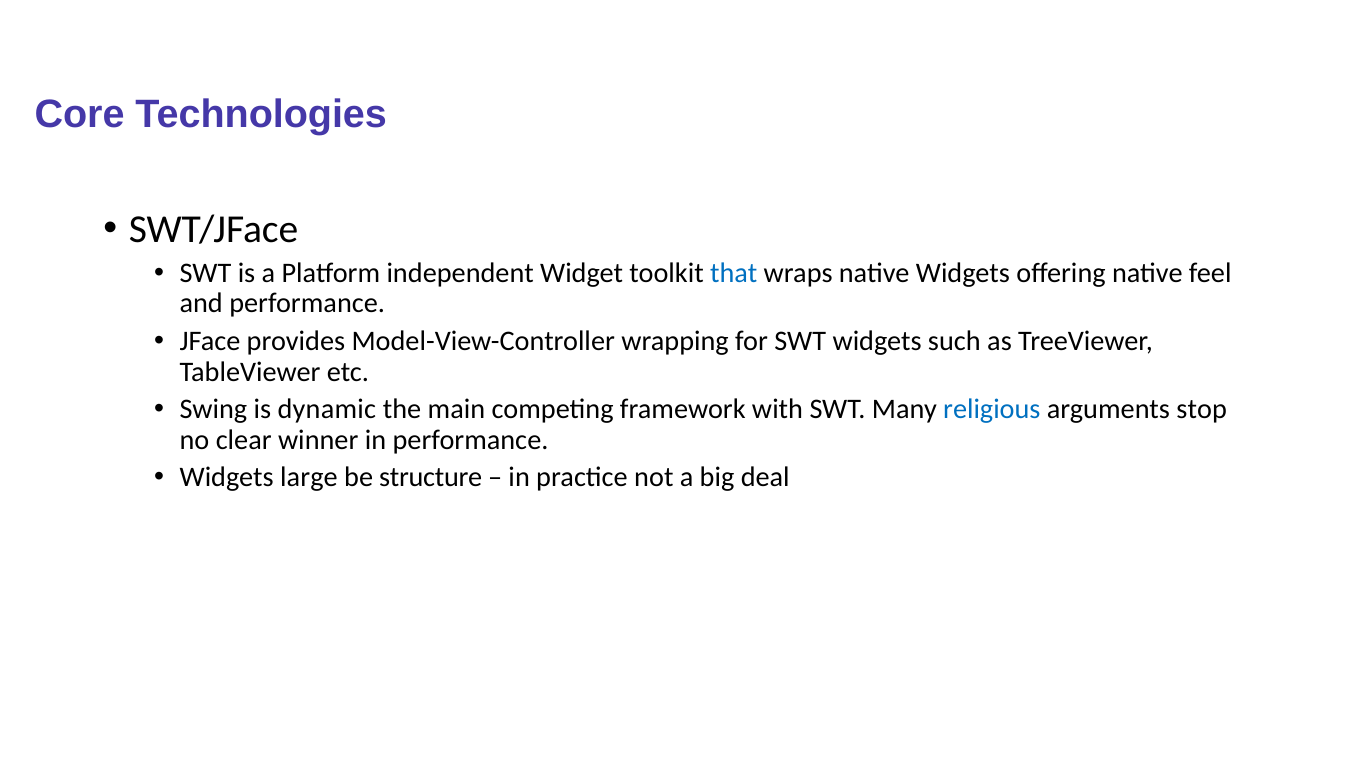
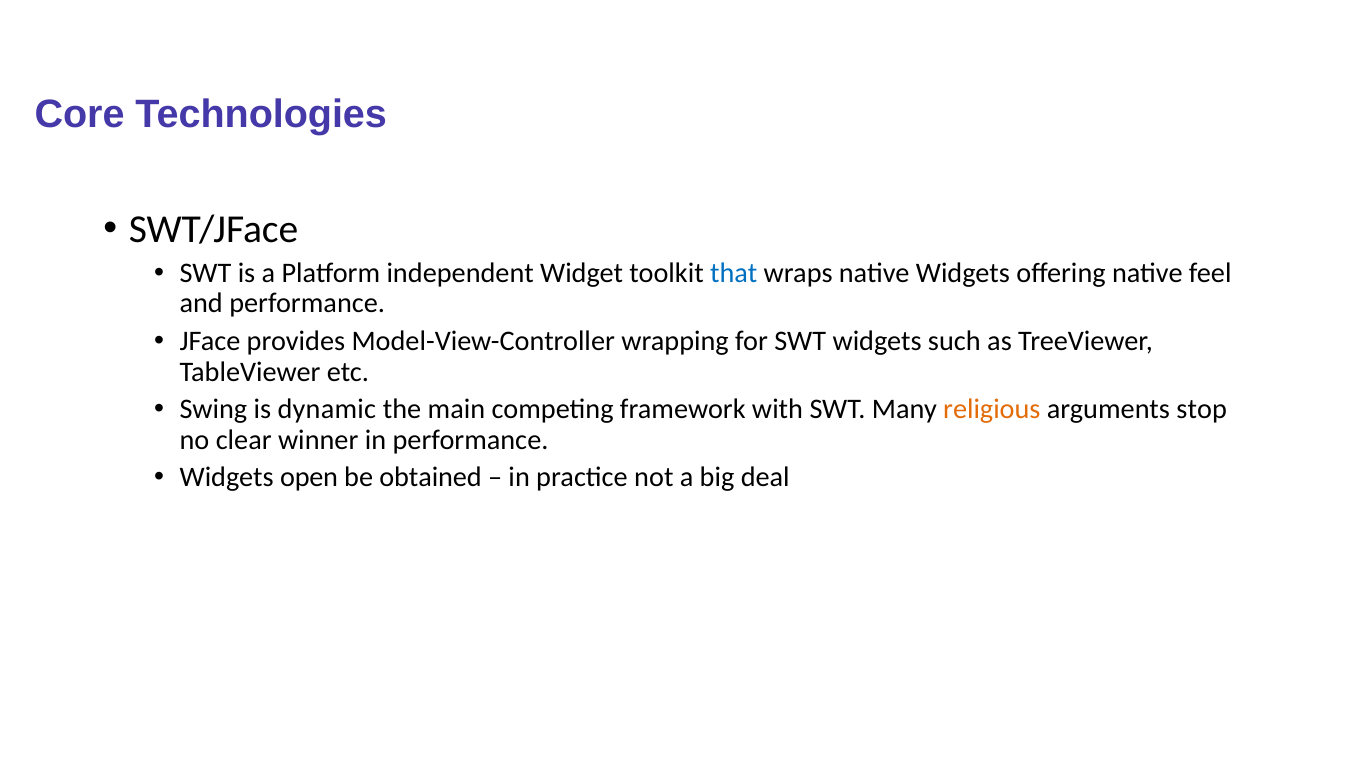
religious colour: blue -> orange
large: large -> open
structure: structure -> obtained
